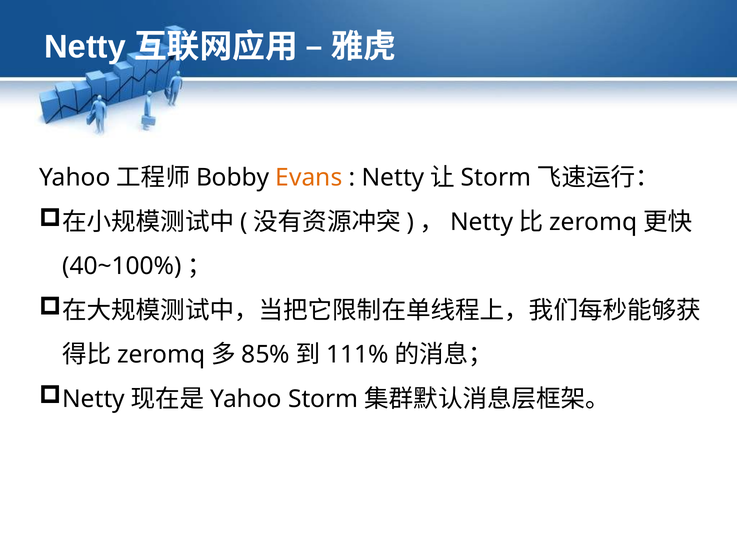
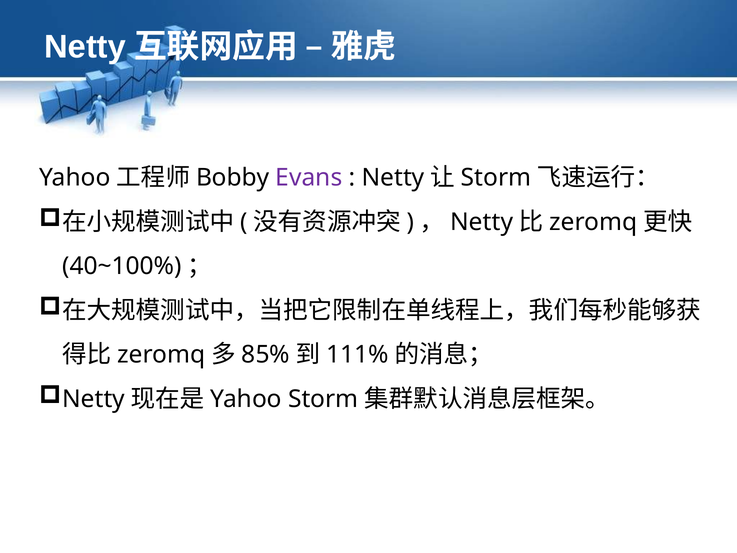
Evans colour: orange -> purple
